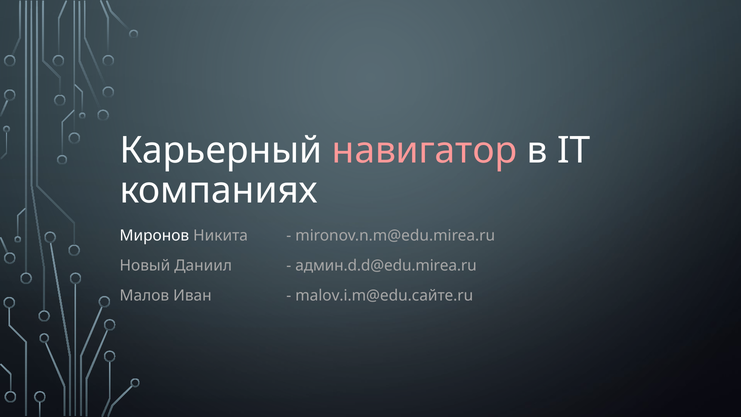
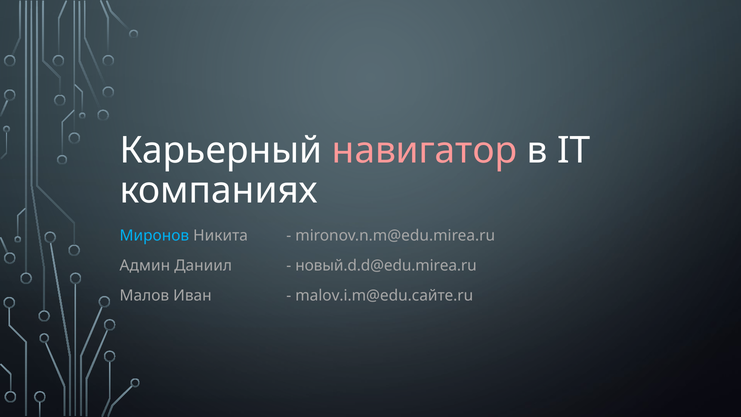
Миронов colour: white -> light blue
Новый: Новый -> Админ
админ.d.d@edu.mirea.ru: админ.d.d@edu.mirea.ru -> новый.d.d@edu.mirea.ru
